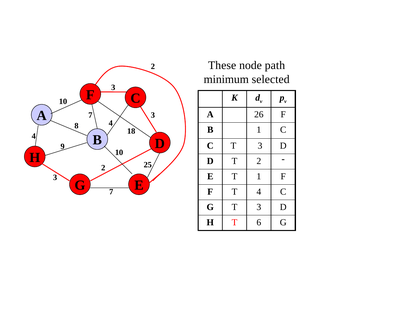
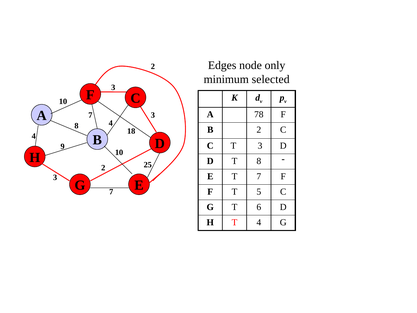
These: These -> Edges
path: path -> only
26: 26 -> 78
B 1: 1 -> 2
T 2: 2 -> 8
T 1: 1 -> 7
T 4: 4 -> 5
G T 3: 3 -> 6
T 6: 6 -> 4
